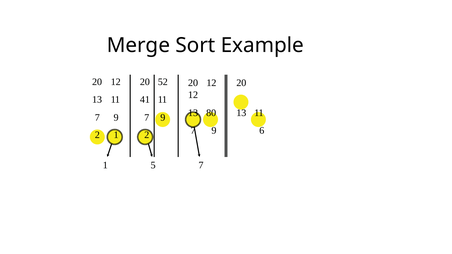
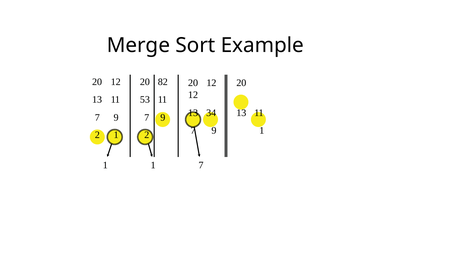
52: 52 -> 82
41: 41 -> 53
80: 80 -> 34
7 9 6: 6 -> 1
1 5: 5 -> 1
